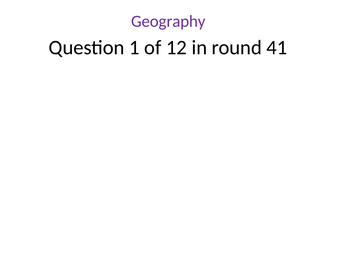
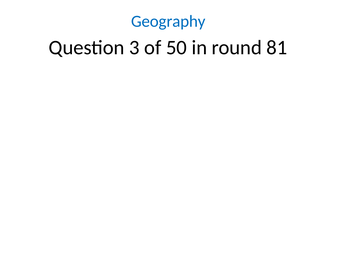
Geography colour: purple -> blue
1: 1 -> 3
12: 12 -> 50
41: 41 -> 81
